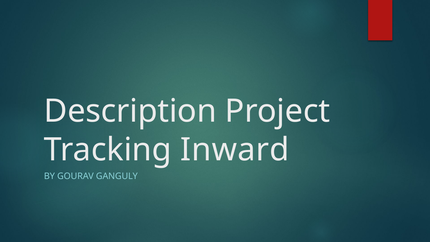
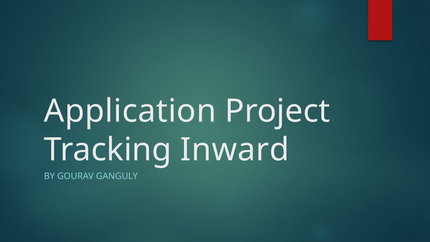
Description: Description -> Application
